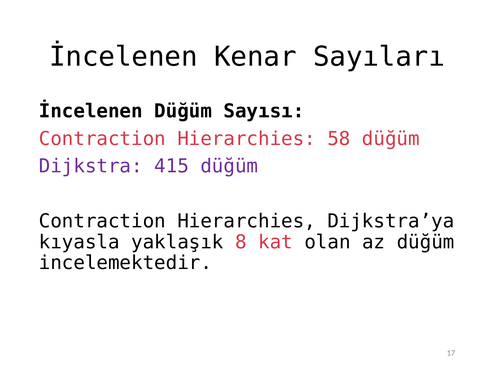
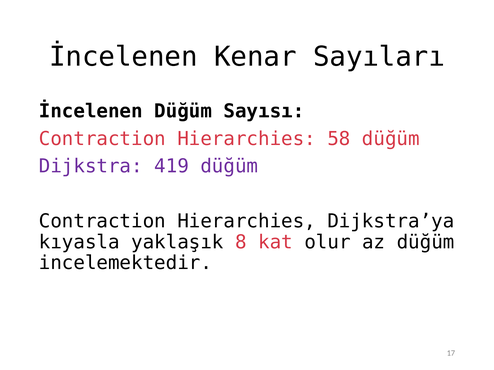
415: 415 -> 419
olan: olan -> olur
